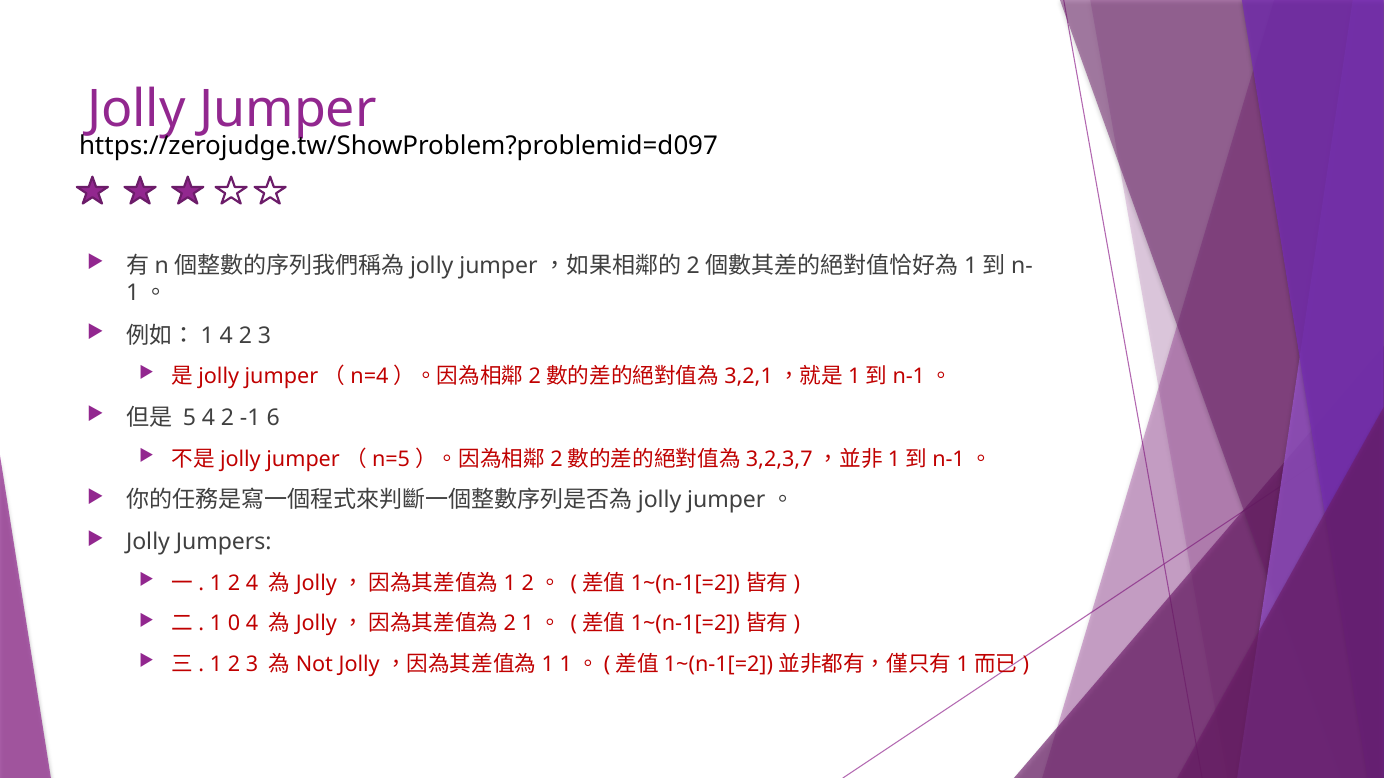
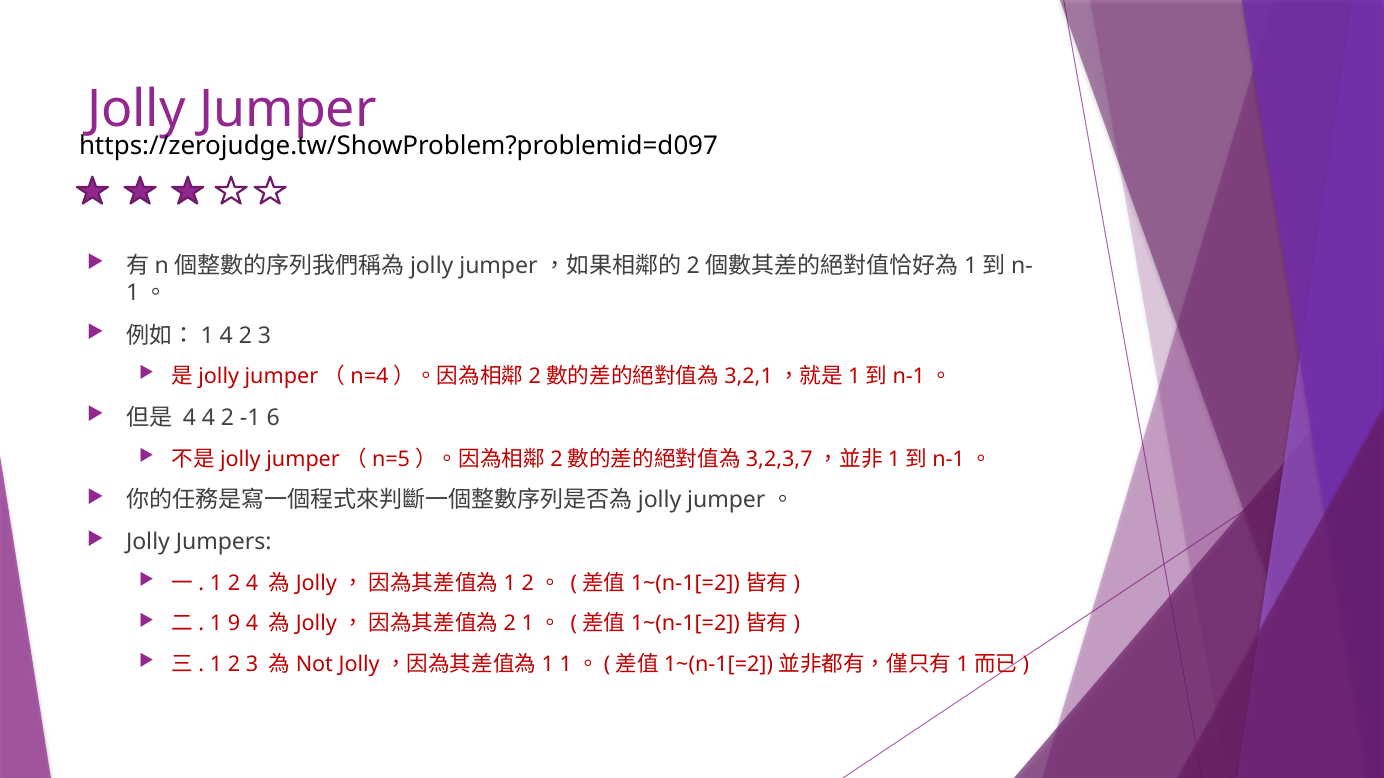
5 at (189, 418): 5 -> 4
0: 0 -> 9
